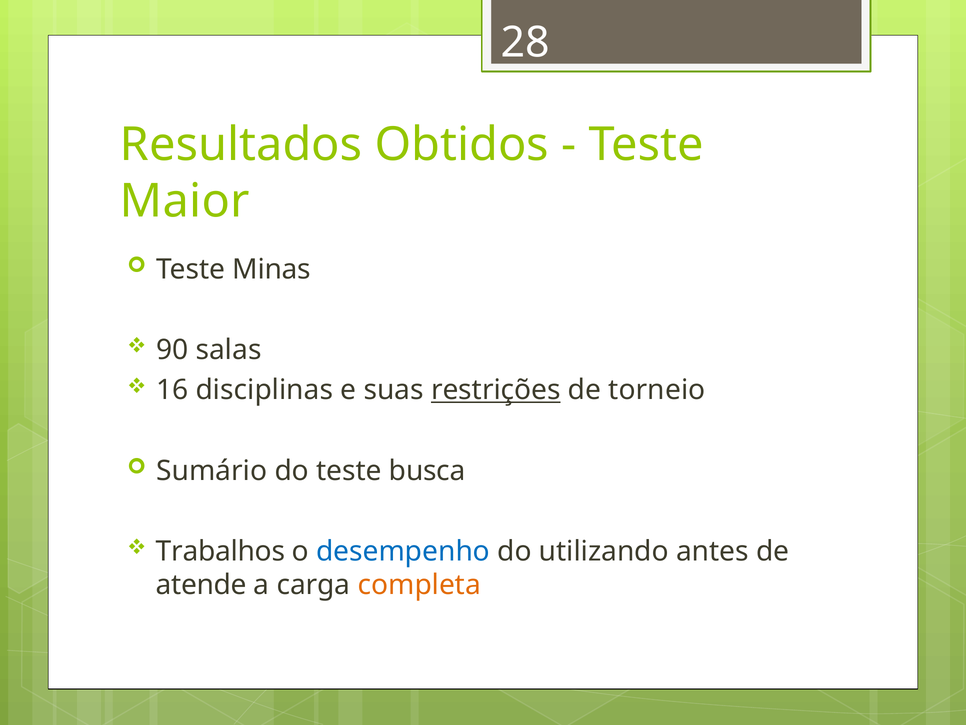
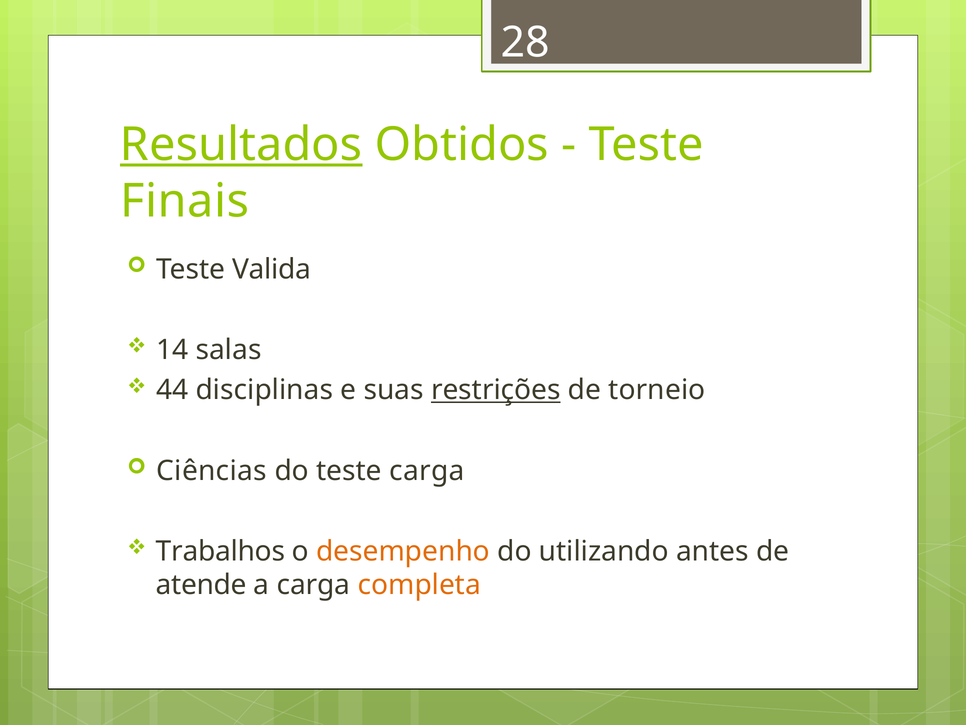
Resultados underline: none -> present
Maior: Maior -> Finais
Minas: Minas -> Valida
90: 90 -> 14
16: 16 -> 44
Sumário: Sumário -> Ciências
teste busca: busca -> carga
desempenho colour: blue -> orange
